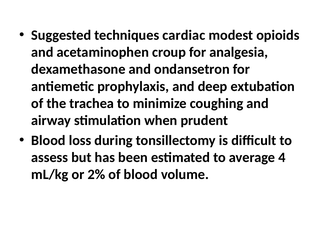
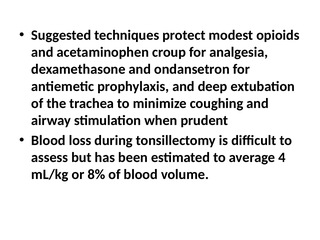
cardiac: cardiac -> protect
2%: 2% -> 8%
